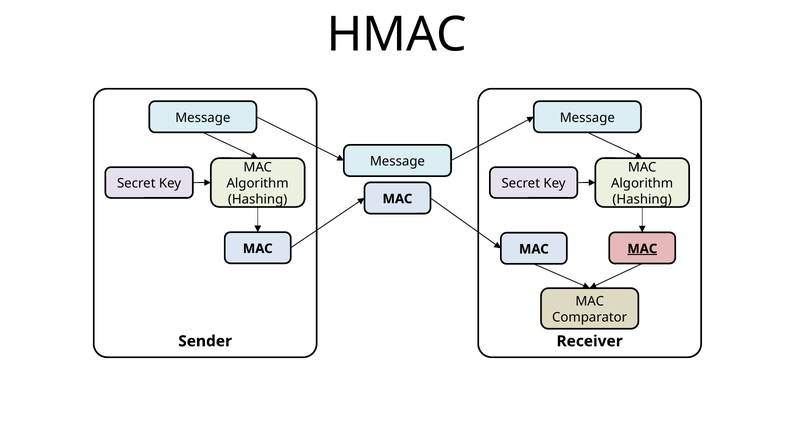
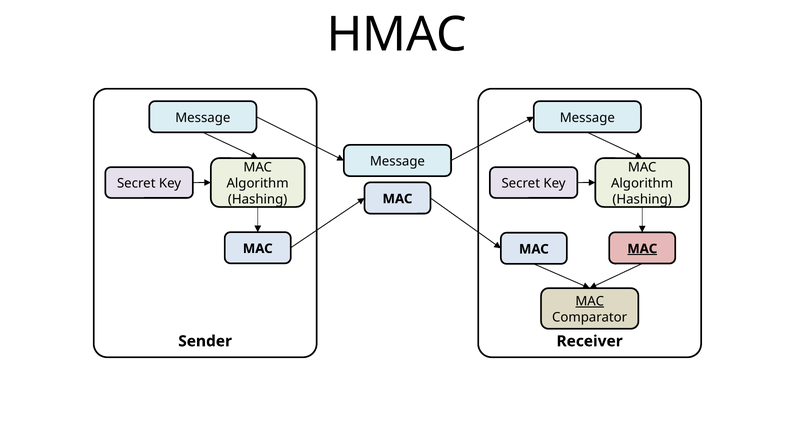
MAC at (590, 302) underline: none -> present
